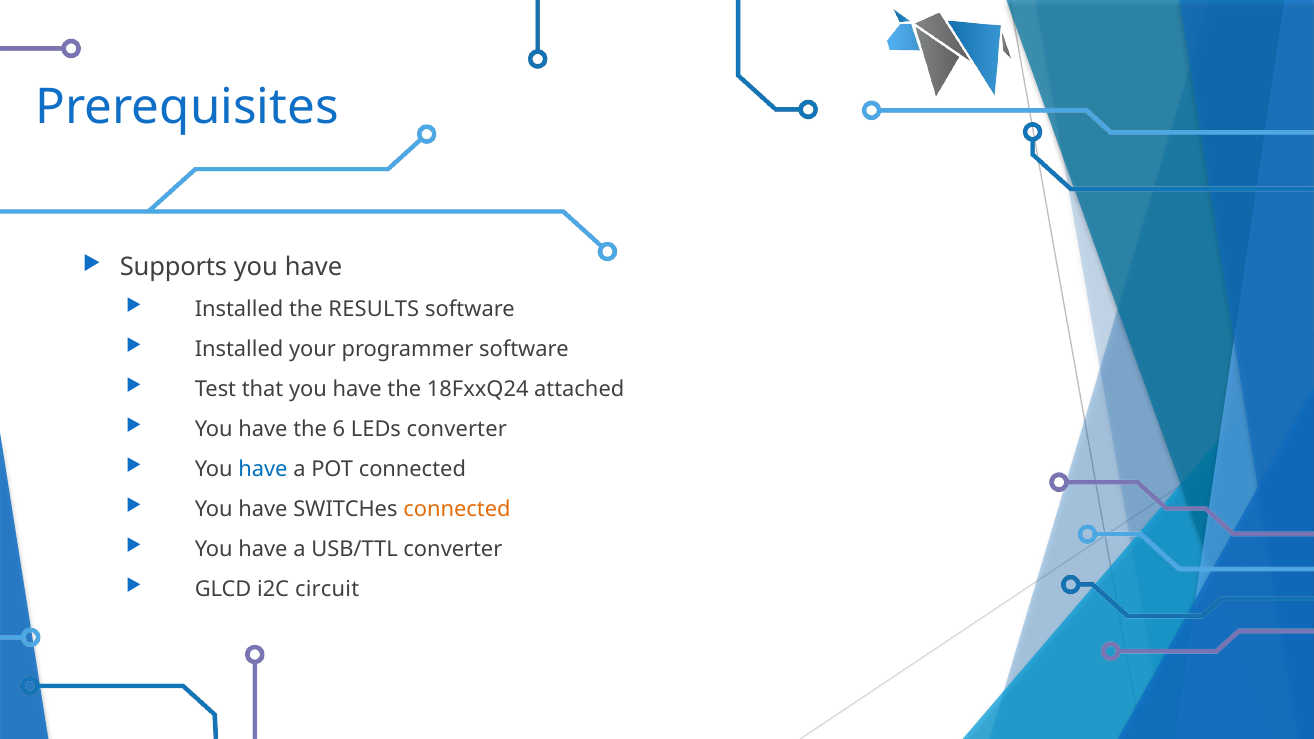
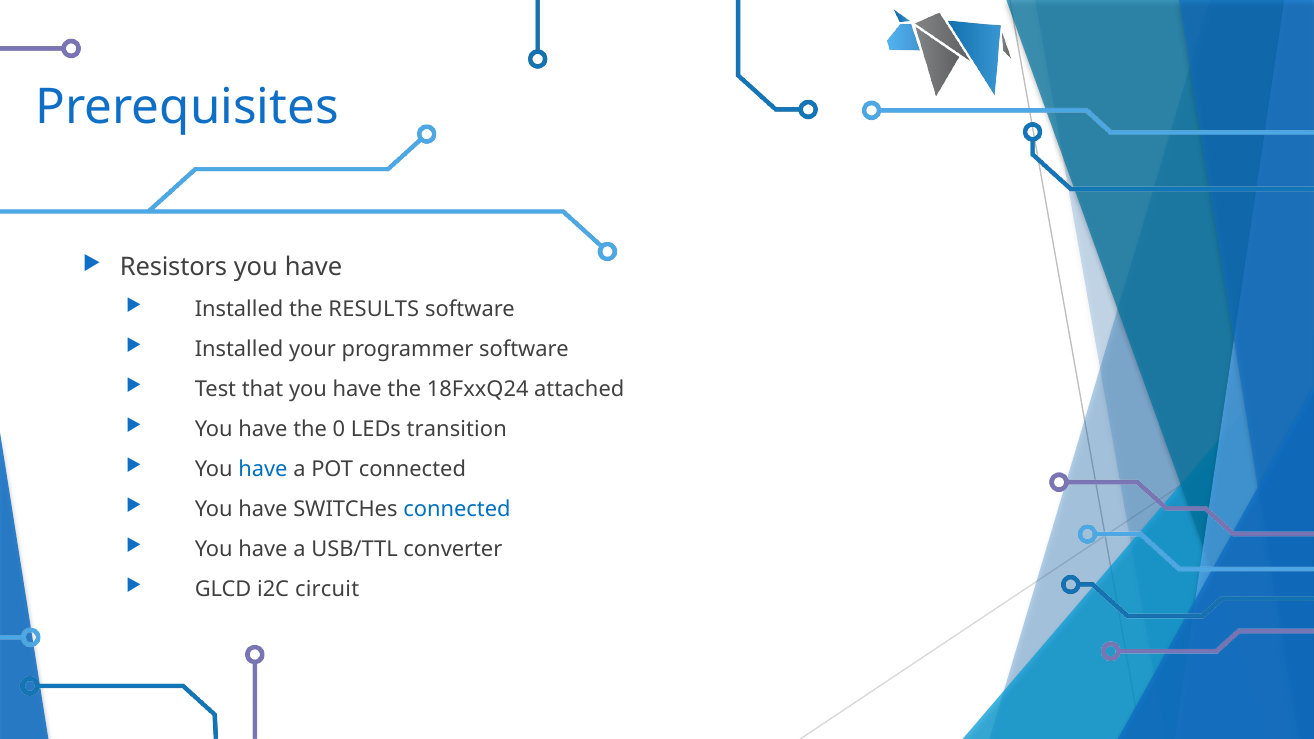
Supports: Supports -> Resistors
6: 6 -> 0
LEDs converter: converter -> transition
connected at (457, 509) colour: orange -> blue
